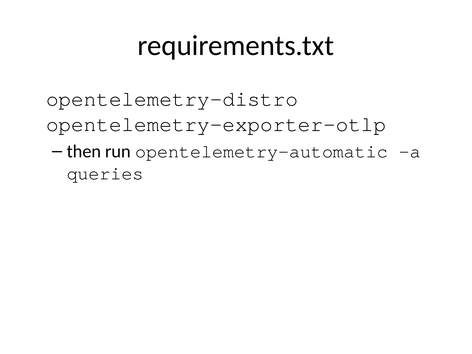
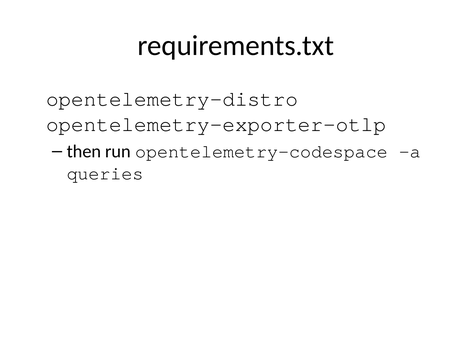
opentelemetry-automatic: opentelemetry-automatic -> opentelemetry-codespace
